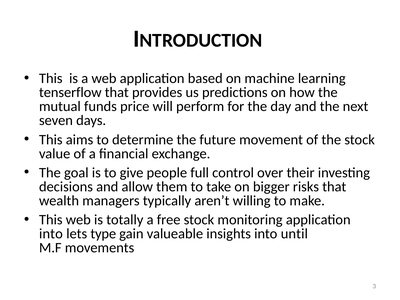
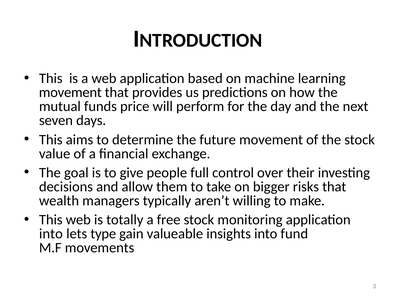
tenserflow at (70, 92): tenserflow -> movement
until: until -> fund
